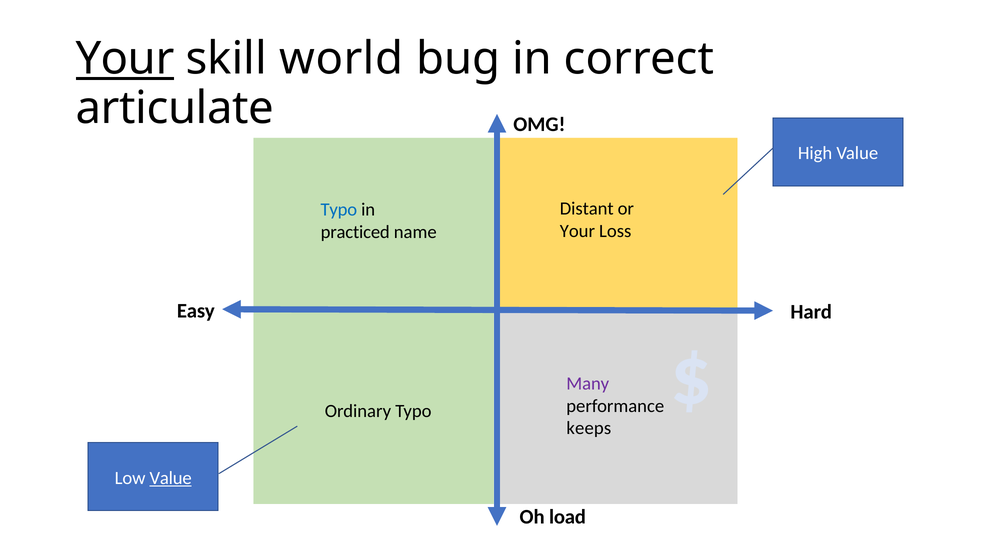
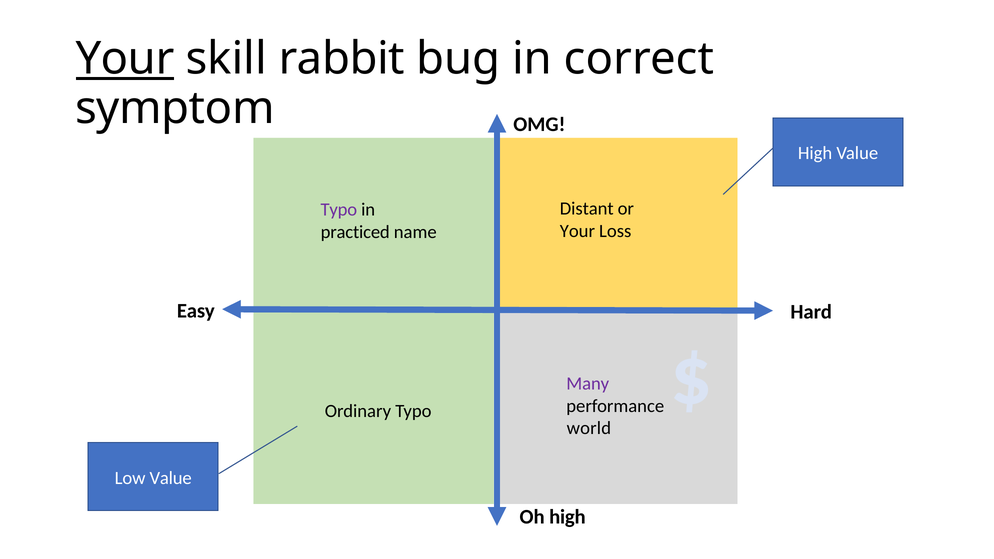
world: world -> rabbit
articulate: articulate -> symptom
Typo at (339, 210) colour: blue -> purple
keeps: keeps -> world
Value at (171, 478) underline: present -> none
Oh load: load -> high
